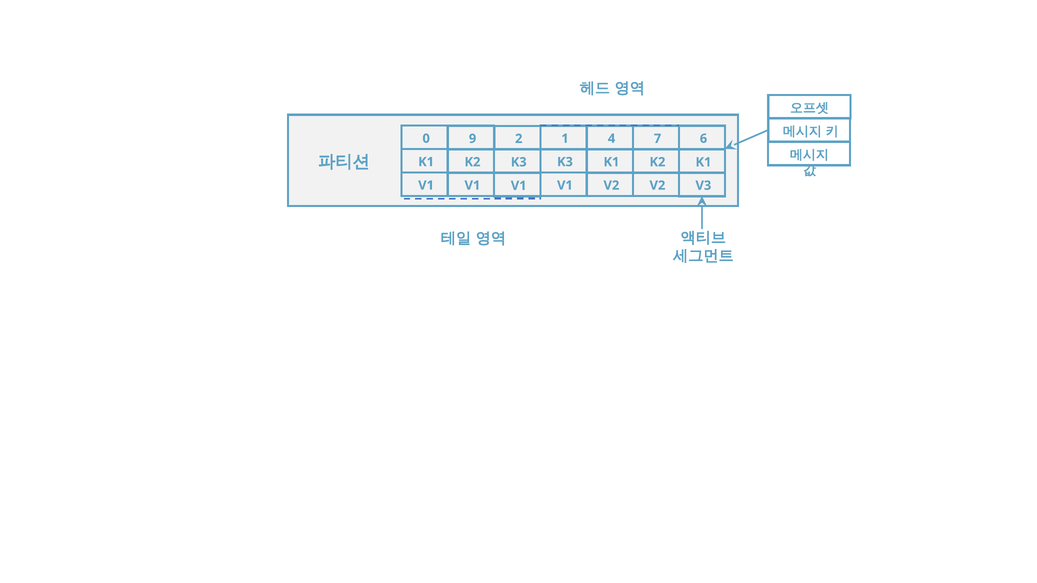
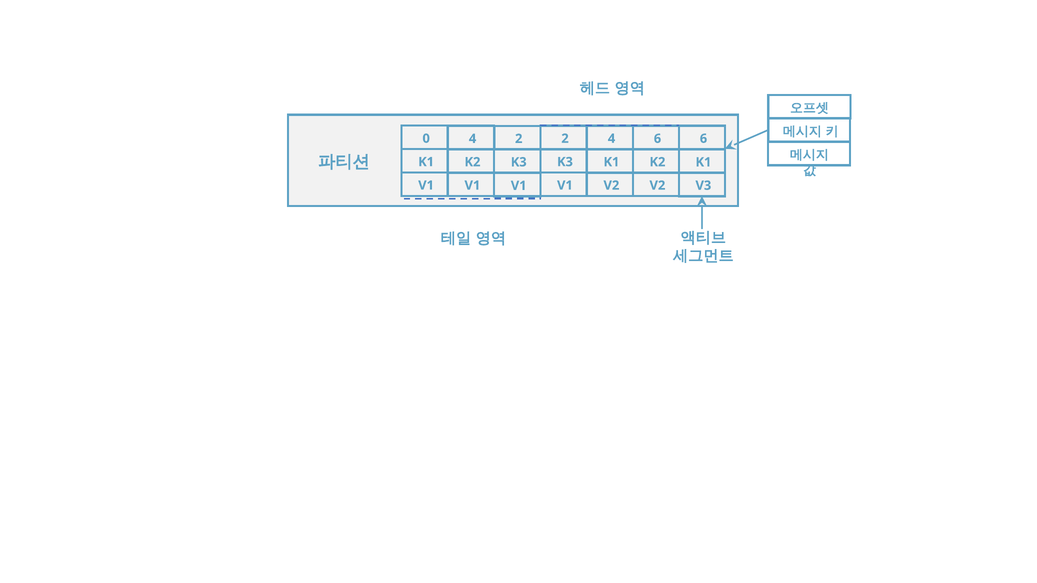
0 9: 9 -> 4
2 1: 1 -> 2
4 7: 7 -> 6
